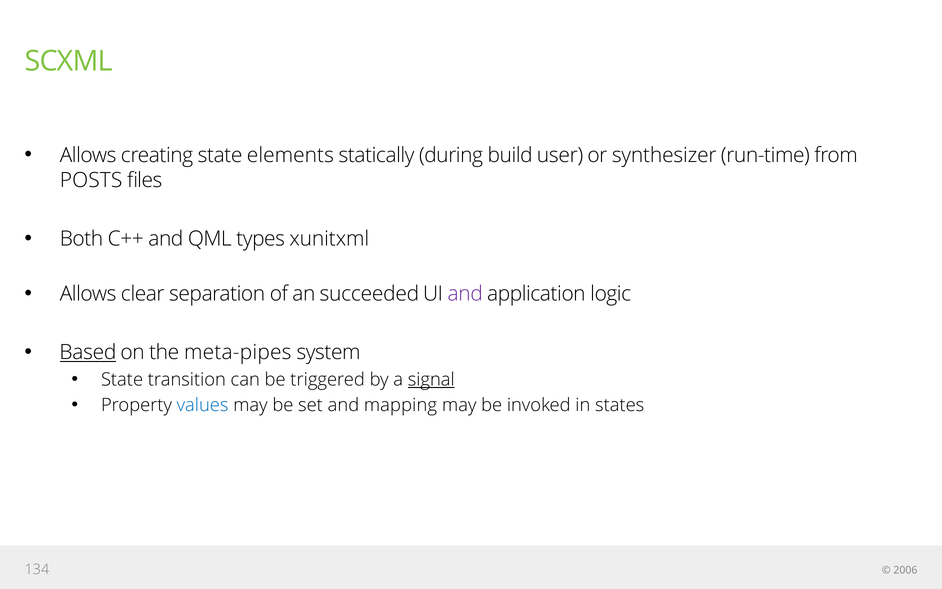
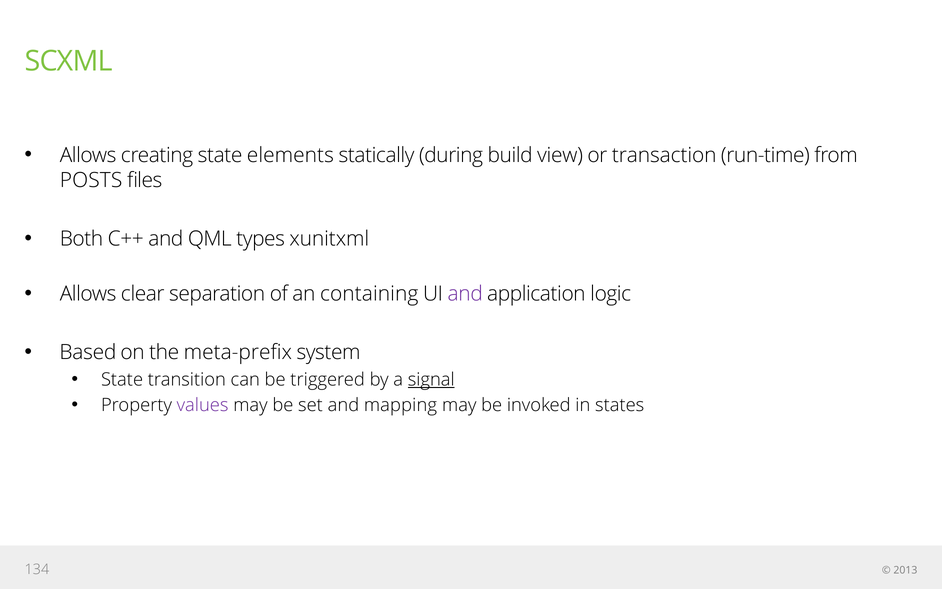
user: user -> view
synthesizer: synthesizer -> transaction
succeeded: succeeded -> containing
Based underline: present -> none
meta-pipes: meta-pipes -> meta-prefix
values colour: blue -> purple
2006: 2006 -> 2013
